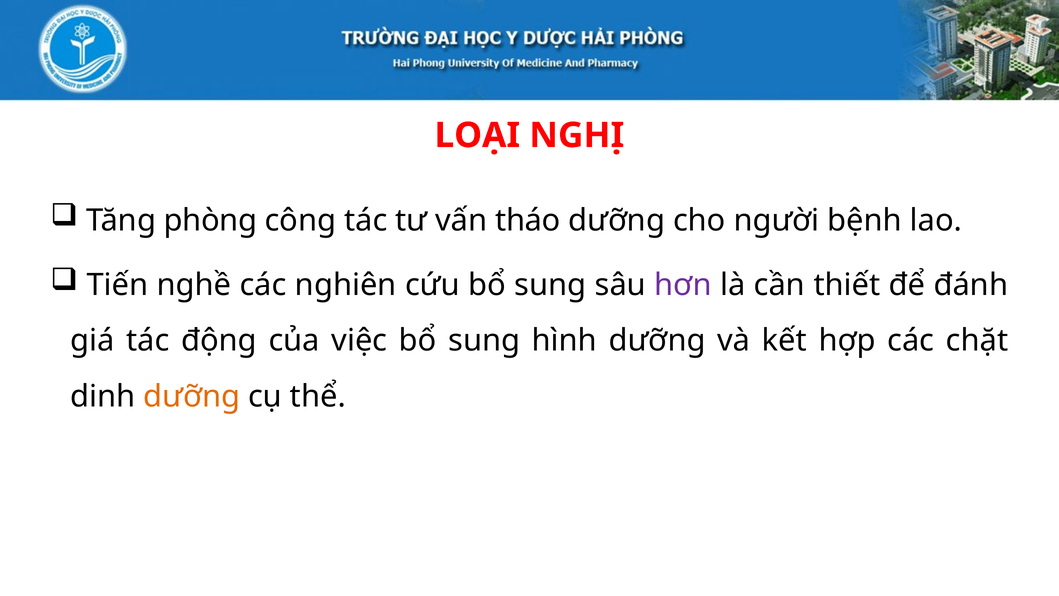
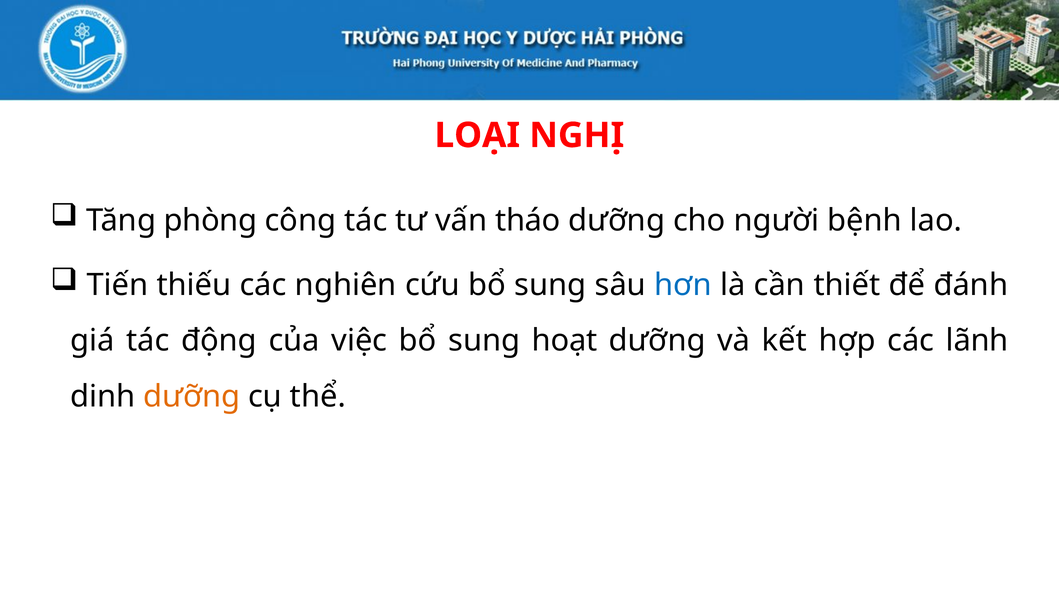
nghề: nghề -> thiếu
hơn colour: purple -> blue
hình: hình -> hoạt
chặt: chặt -> lãnh
